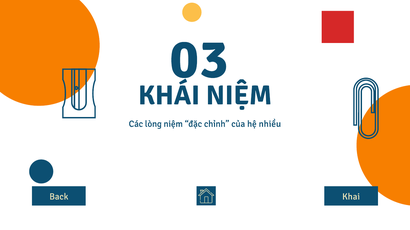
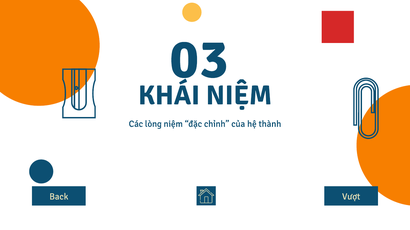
nhiều: nhiều -> thành
Khai: Khai -> Vượt
